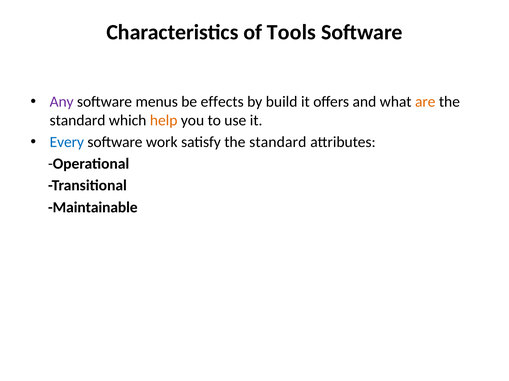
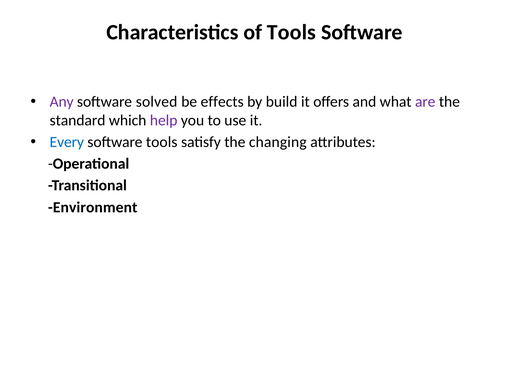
menus: menus -> solved
are colour: orange -> purple
help colour: orange -> purple
software work: work -> tools
satisfy the standard: standard -> changing
Maintainable: Maintainable -> Environment
